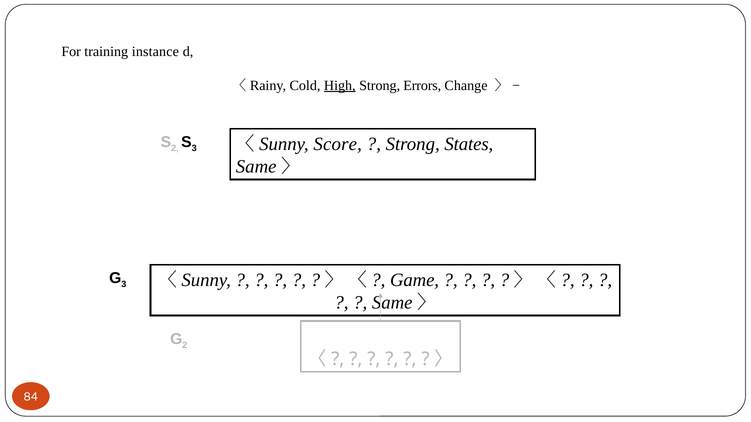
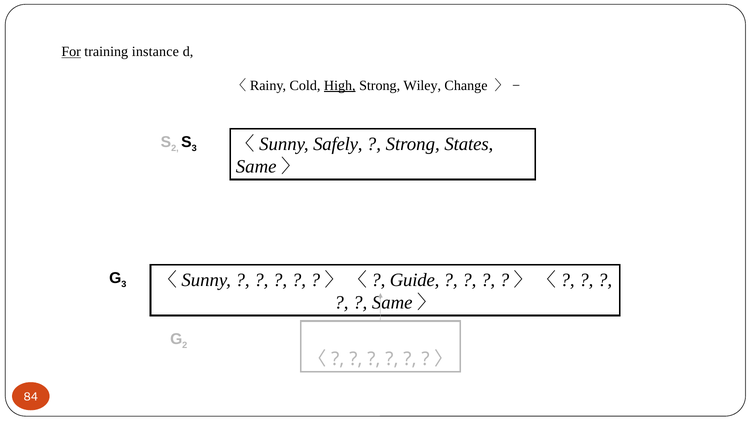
For underline: none -> present
Errors: Errors -> Wiley
Score: Score -> Safely
Game: Game -> Guide
